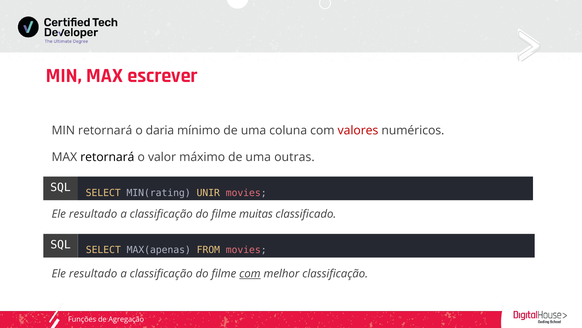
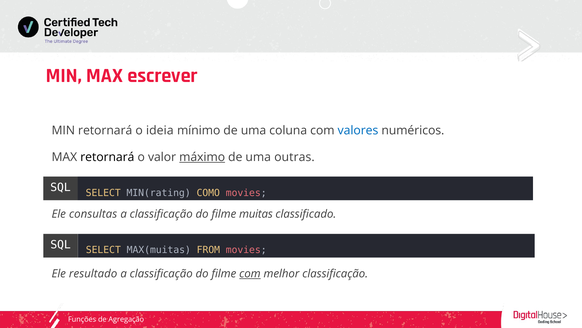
daria: daria -> ideia
valores colour: red -> blue
máximo underline: none -> present
UNIR: UNIR -> COMO
resultado at (93, 214): resultado -> consultas
MAX(apenas: MAX(apenas -> MAX(muitas
